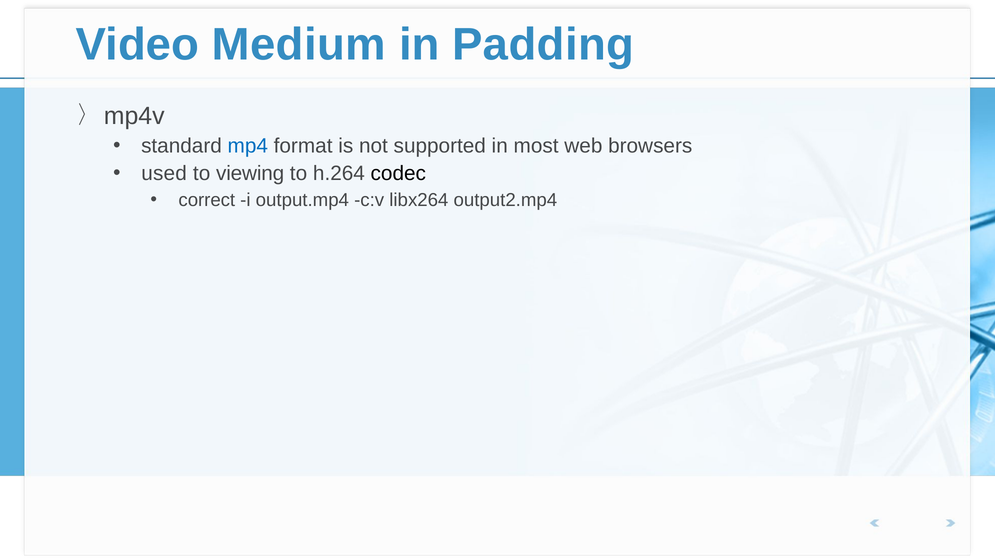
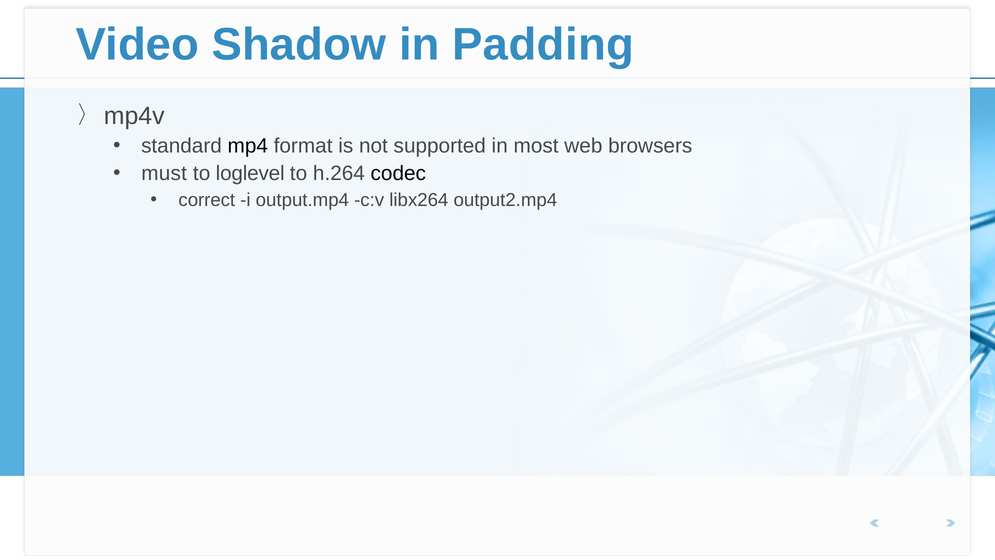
Medium: Medium -> Shadow
mp4 colour: blue -> black
used: used -> must
viewing: viewing -> loglevel
